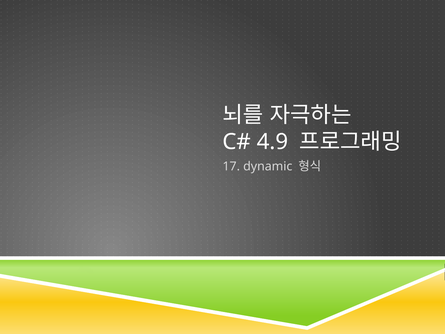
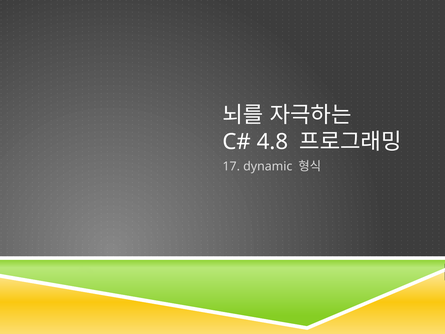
4.9: 4.9 -> 4.8
